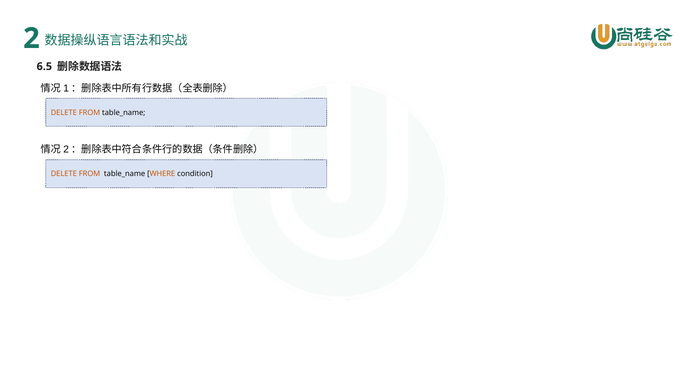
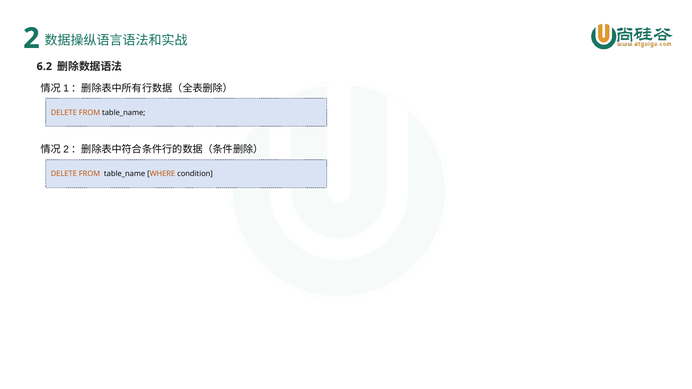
6.5: 6.5 -> 6.2
